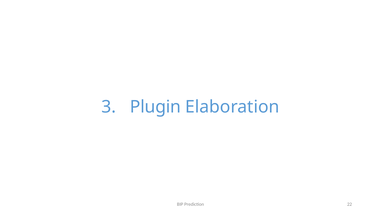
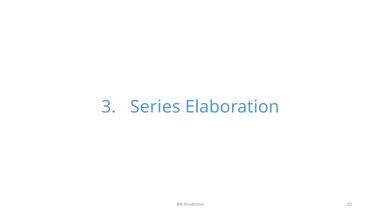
Plugin: Plugin -> Series
